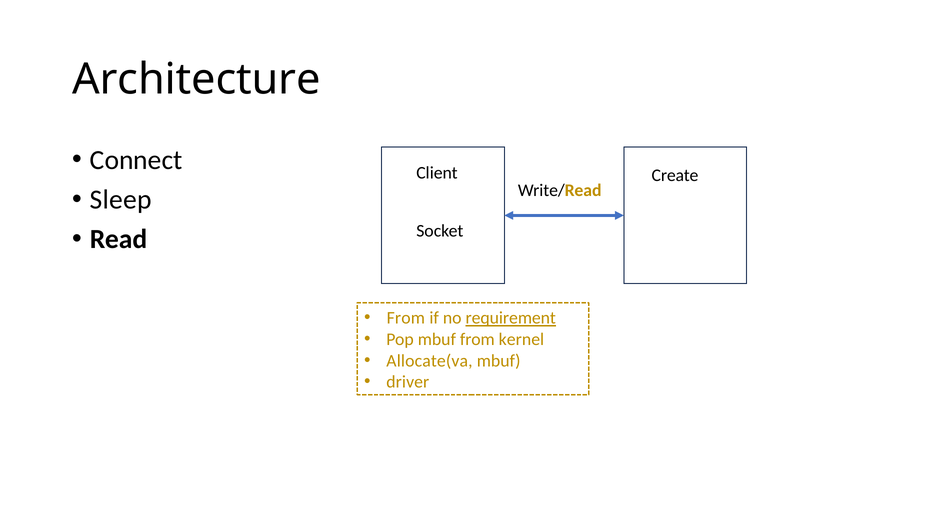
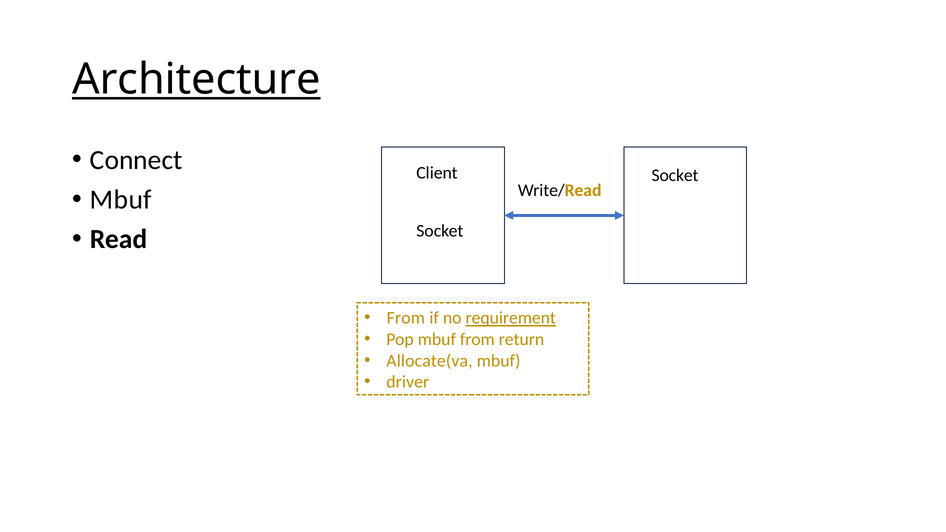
Architecture underline: none -> present
Client Create: Create -> Socket
Sleep at (121, 200): Sleep -> Mbuf
kernel: kernel -> return
